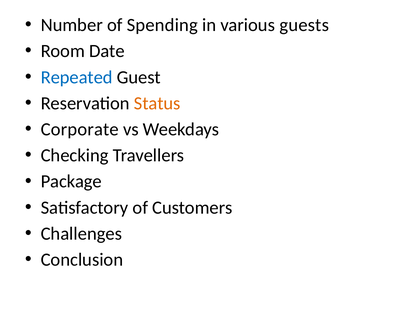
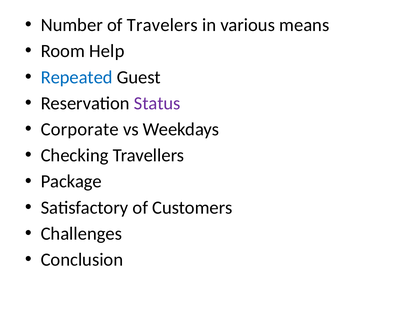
Spending: Spending -> Travelers
guests: guests -> means
Date: Date -> Help
Status colour: orange -> purple
